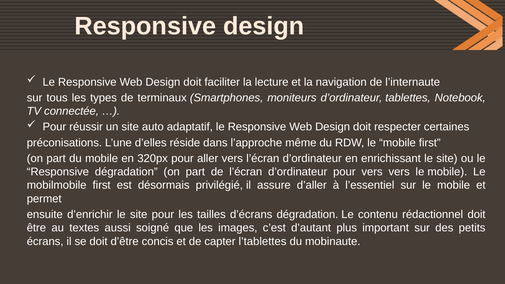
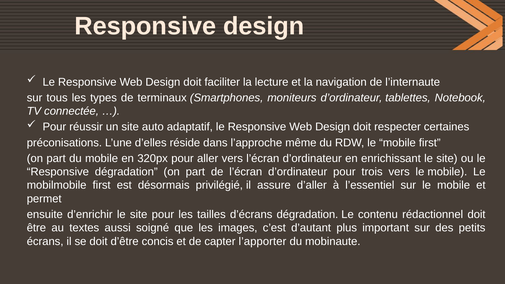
pour vers: vers -> trois
l’tablettes: l’tablettes -> l’apporter
